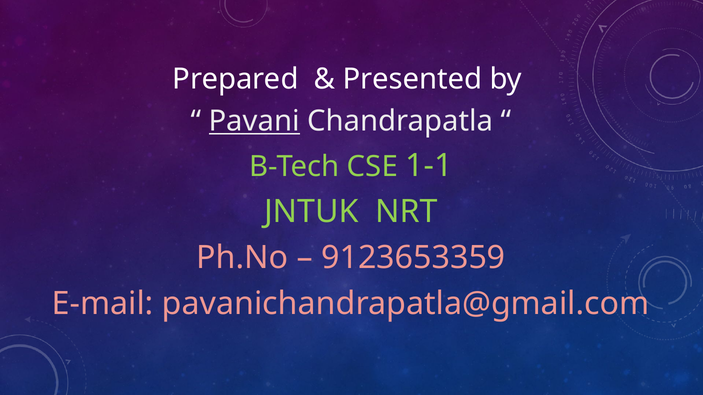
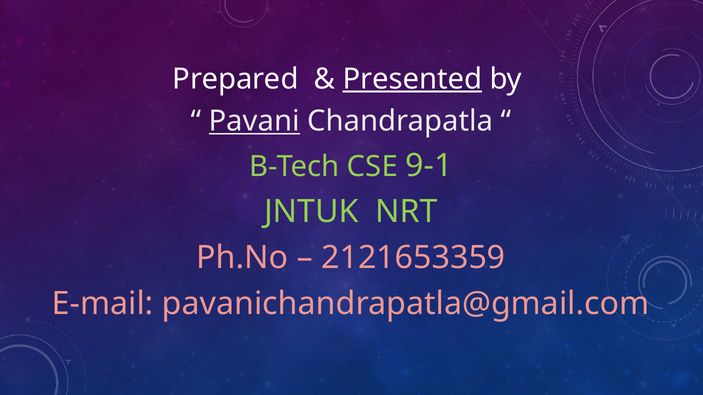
Presented underline: none -> present
1-1: 1-1 -> 9-1
9123653359: 9123653359 -> 2121653359
